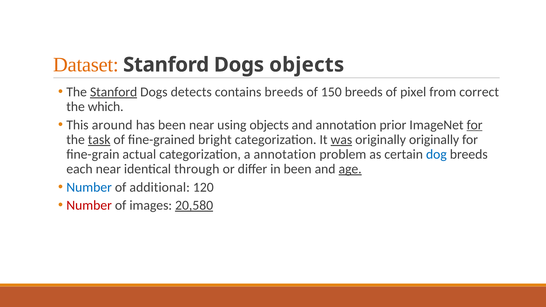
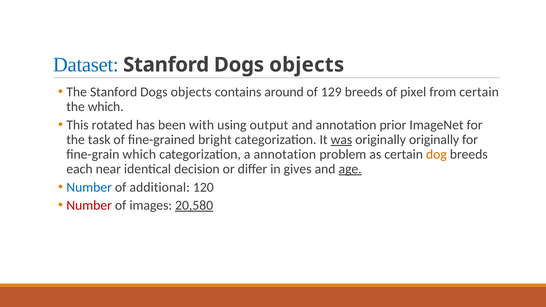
Dataset colour: orange -> blue
Stanford at (114, 92) underline: present -> none
detects at (191, 92): detects -> objects
contains breeds: breeds -> around
150: 150 -> 129
from correct: correct -> certain
around: around -> rotated
been near: near -> with
using objects: objects -> output
for at (475, 125) underline: present -> none
task underline: present -> none
fine-grain actual: actual -> which
dog colour: blue -> orange
through: through -> decision
in been: been -> gives
